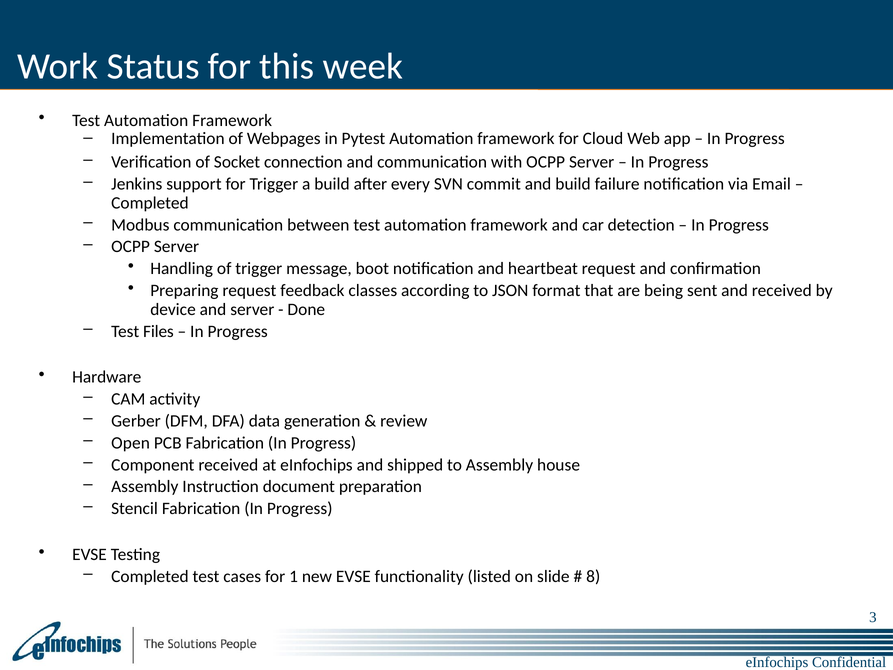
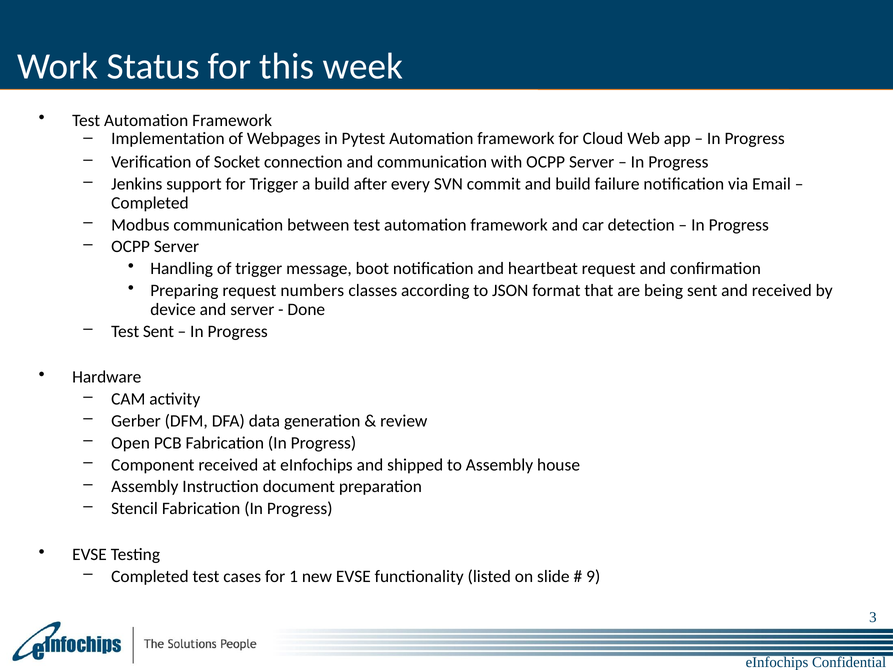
feedback: feedback -> numbers
Test Files: Files -> Sent
8: 8 -> 9
